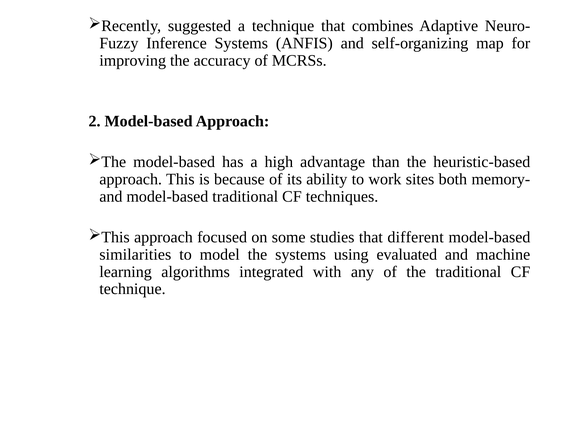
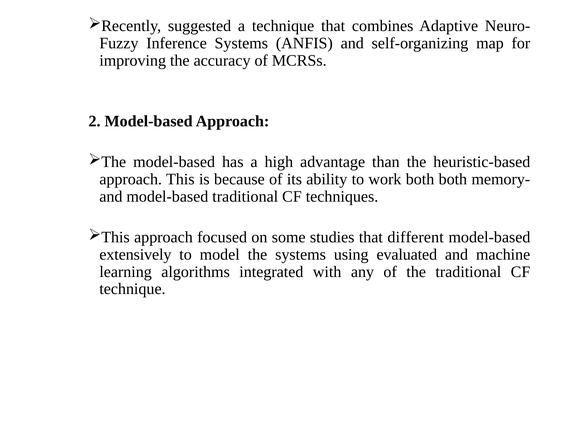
work sites: sites -> both
similarities: similarities -> extensively
